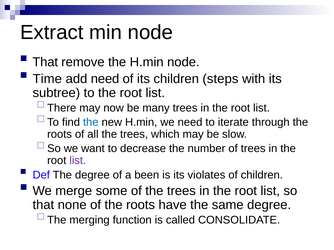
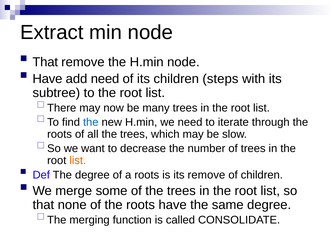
Time at (47, 79): Time -> Have
list at (78, 161) colour: purple -> orange
a been: been -> roots
its violates: violates -> remove
